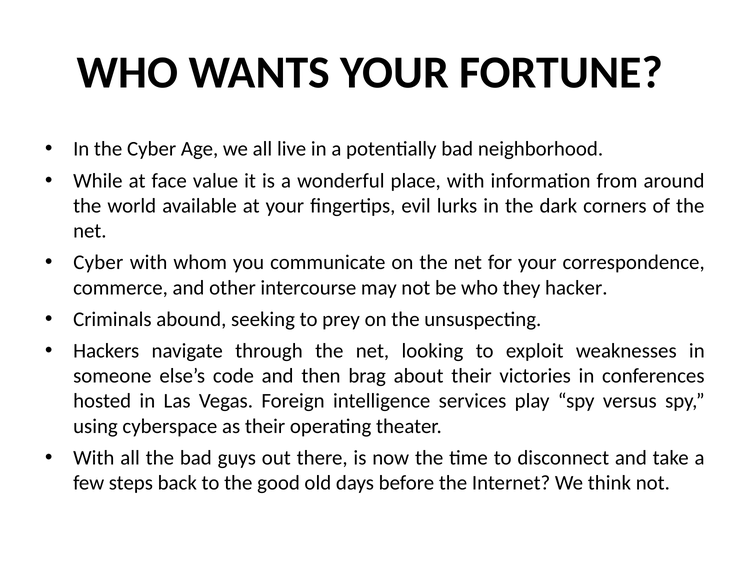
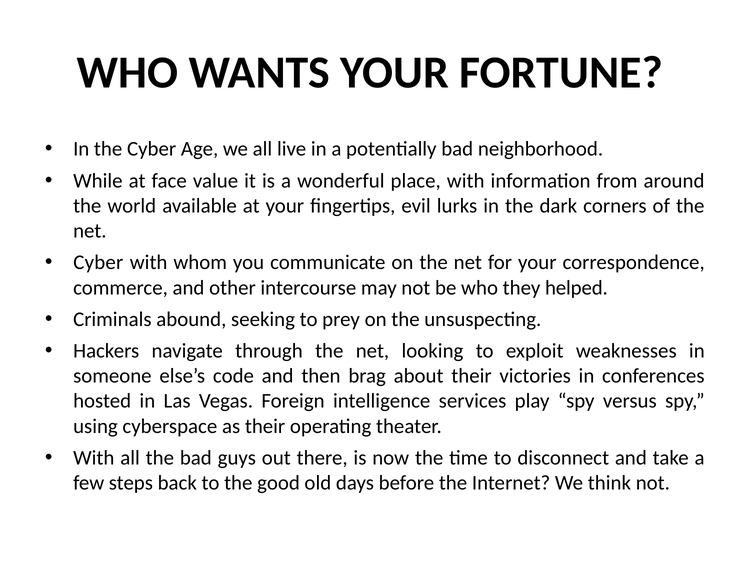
hacker: hacker -> helped
